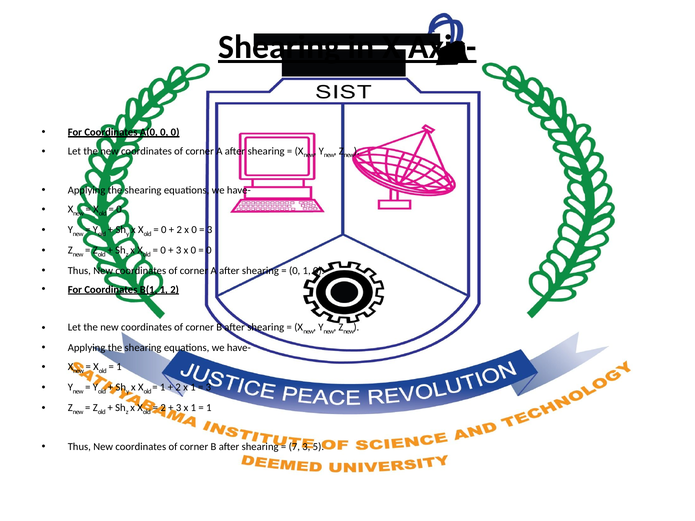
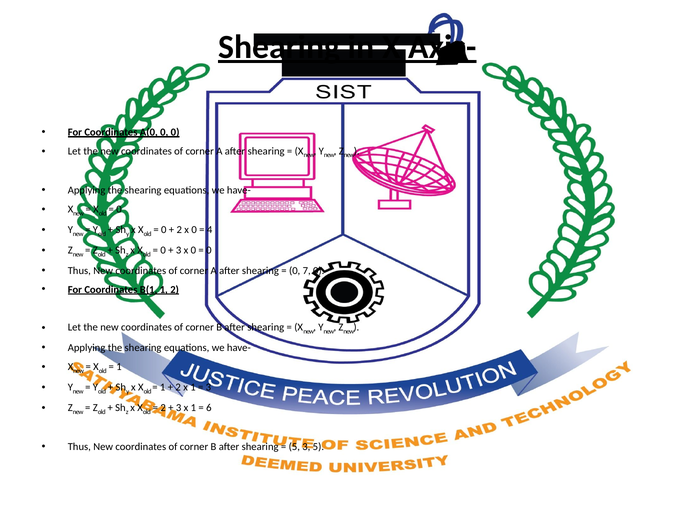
3 at (210, 230): 3 -> 4
0 1: 1 -> 7
1 at (209, 408): 1 -> 6
7 at (294, 447): 7 -> 5
